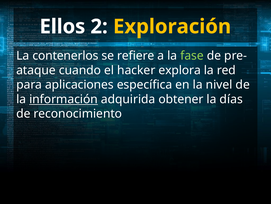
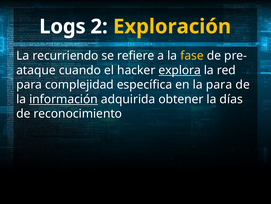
Ellos: Ellos -> Logs
contenerlos: contenerlos -> recurriendo
fase colour: light green -> yellow
explora underline: none -> present
aplicaciones: aplicaciones -> complejidad
la nivel: nivel -> para
